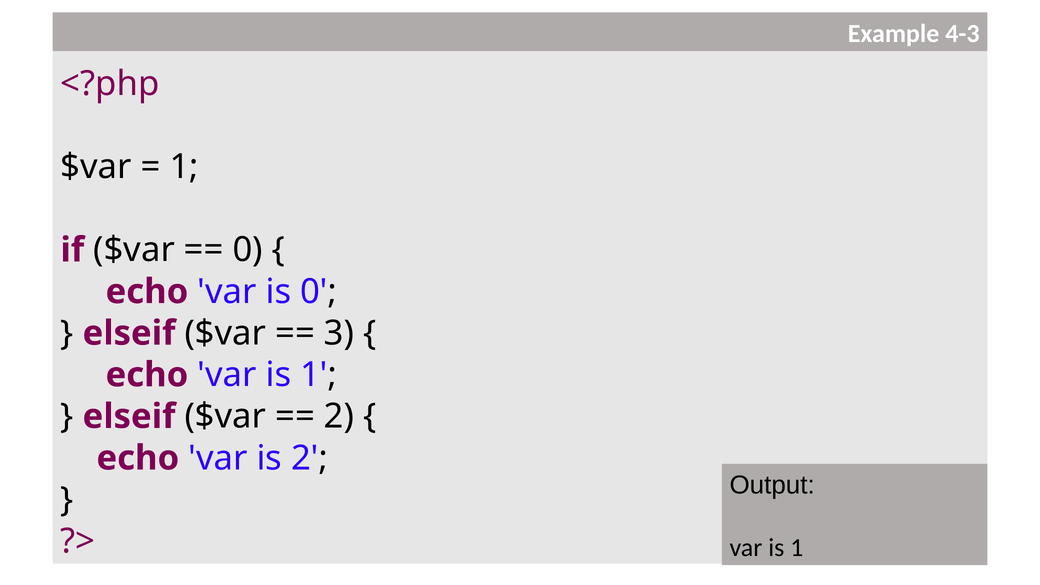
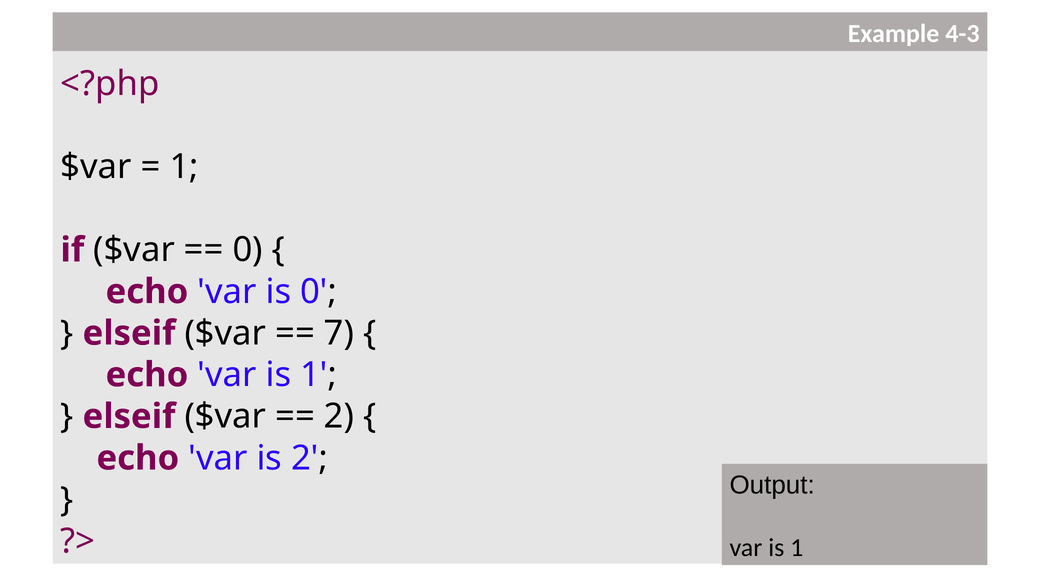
3: 3 -> 7
